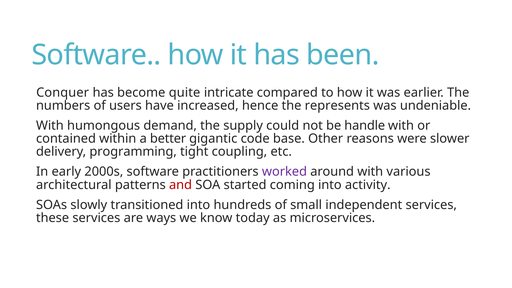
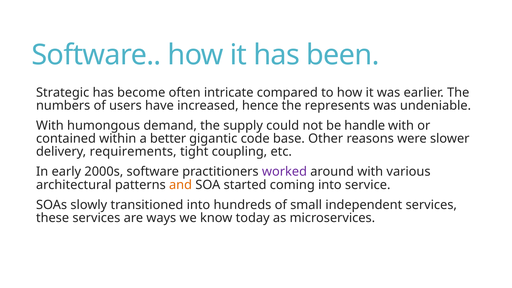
Conquer: Conquer -> Strategic
quite: quite -> often
programming: programming -> requirements
and colour: red -> orange
activity: activity -> service
